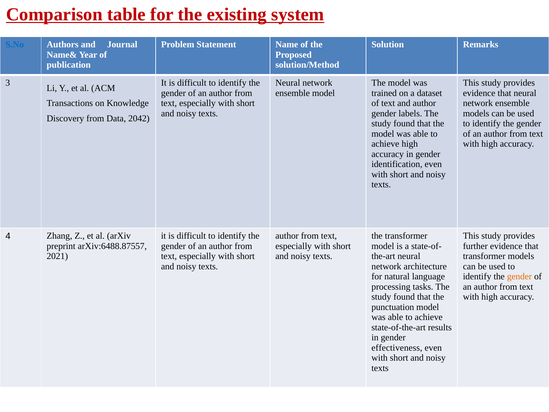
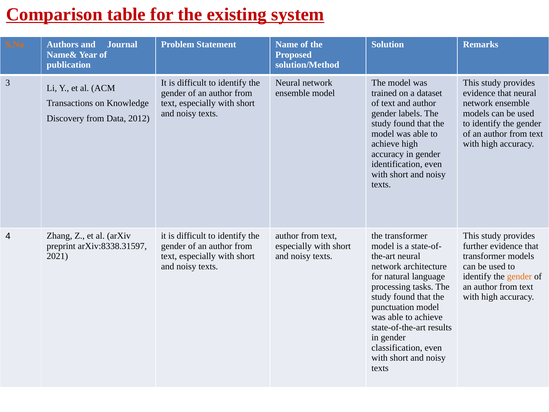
S.No colour: blue -> orange
2042: 2042 -> 2012
arXiv:6488.87557: arXiv:6488.87557 -> arXiv:8338.31597
effectiveness: effectiveness -> classification
